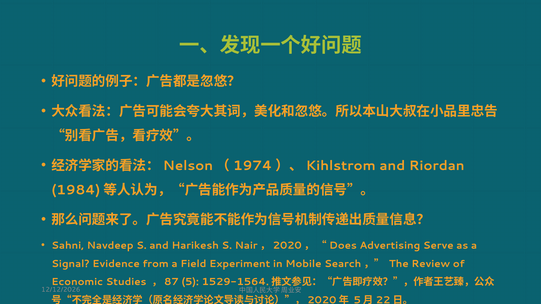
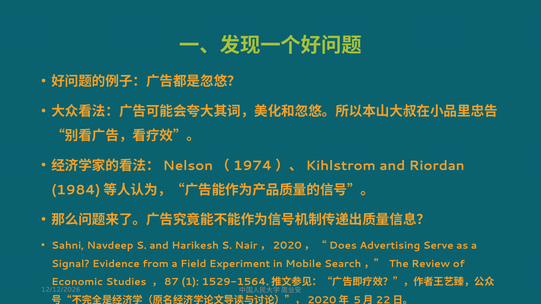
5: 5 -> 1
